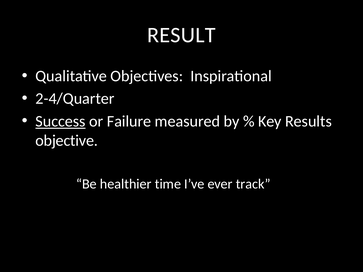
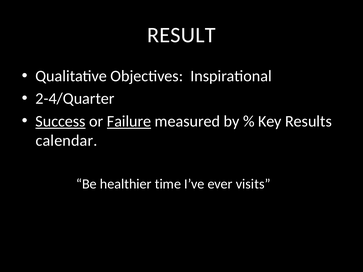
Failure underline: none -> present
objective: objective -> calendar
track: track -> visits
